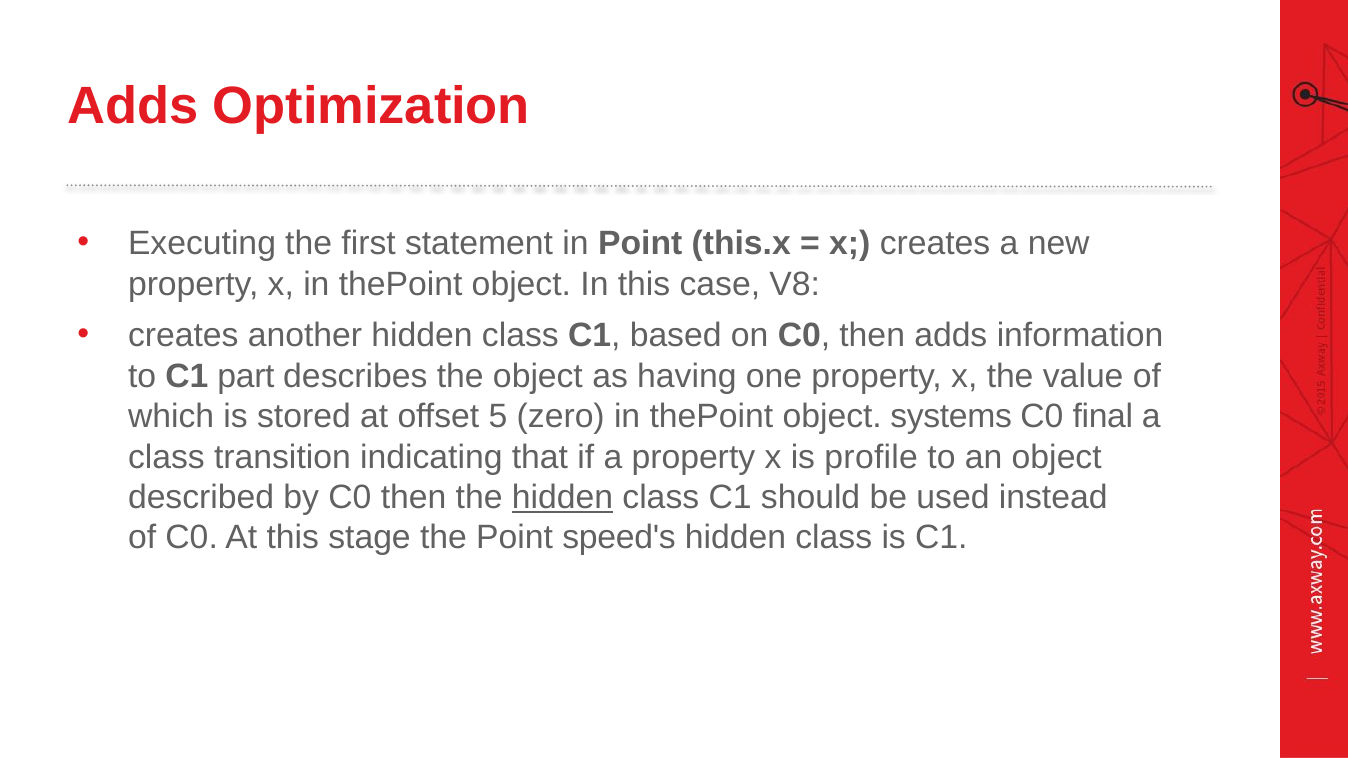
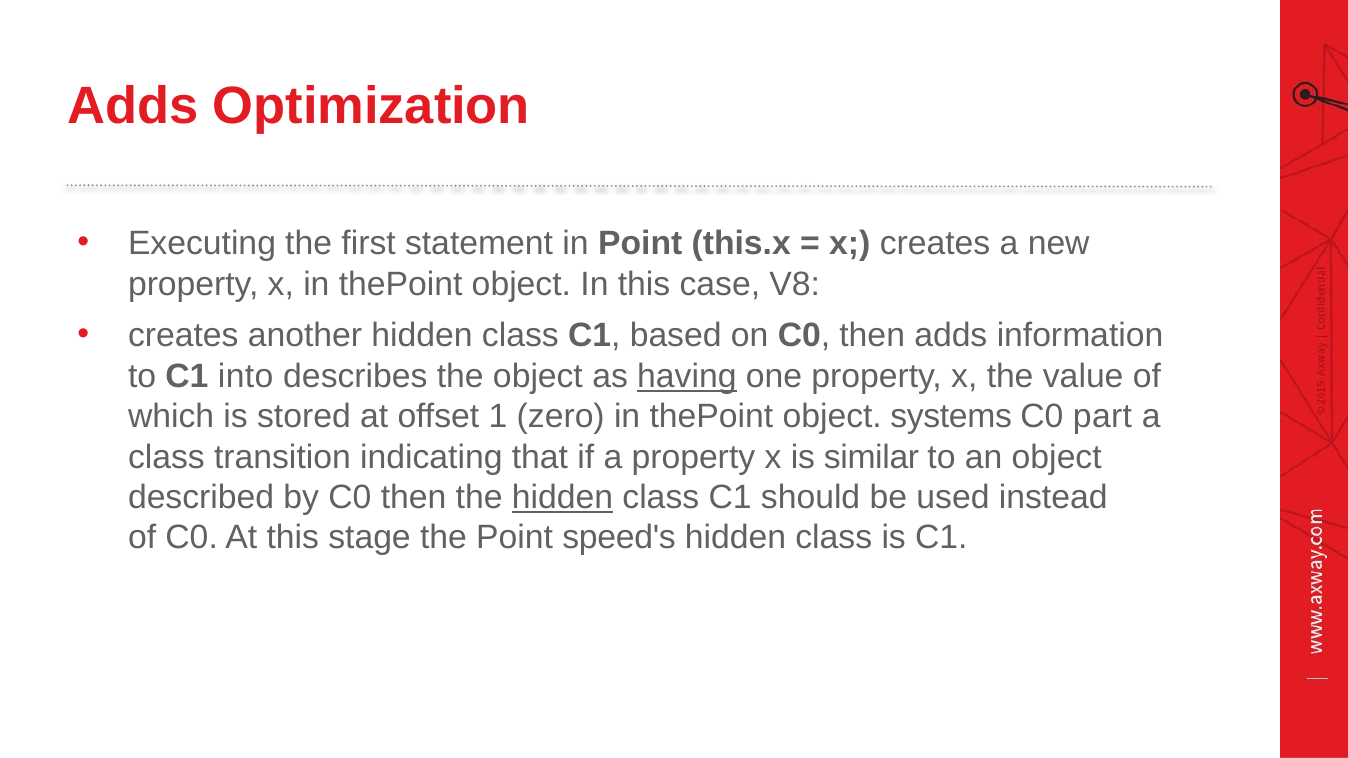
part: part -> into
having underline: none -> present
5: 5 -> 1
final: final -> part
profile: profile -> similar
